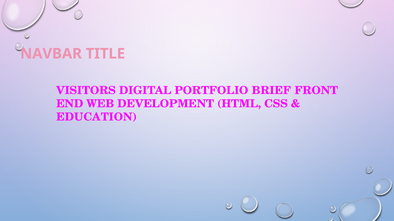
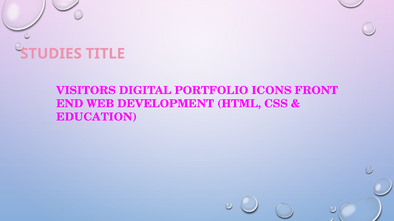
NAVBAR: NAVBAR -> STUDIES
BRIEF: BRIEF -> ICONS
